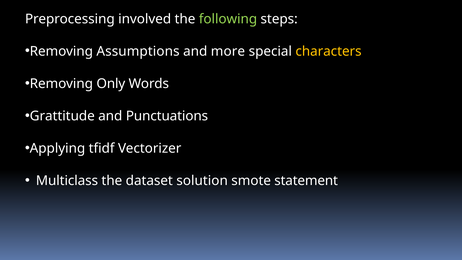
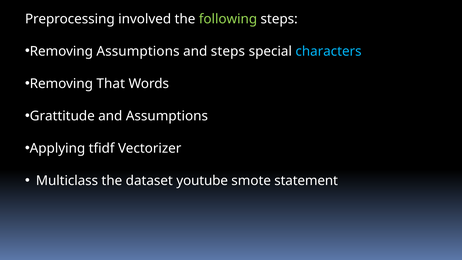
and more: more -> steps
characters colour: yellow -> light blue
Only: Only -> That
and Punctuations: Punctuations -> Assumptions
solution: solution -> youtube
